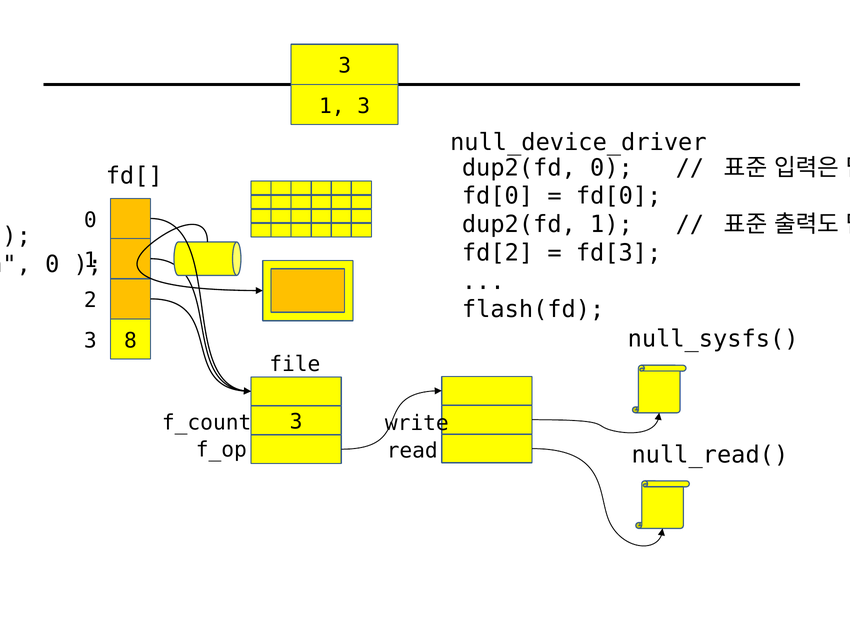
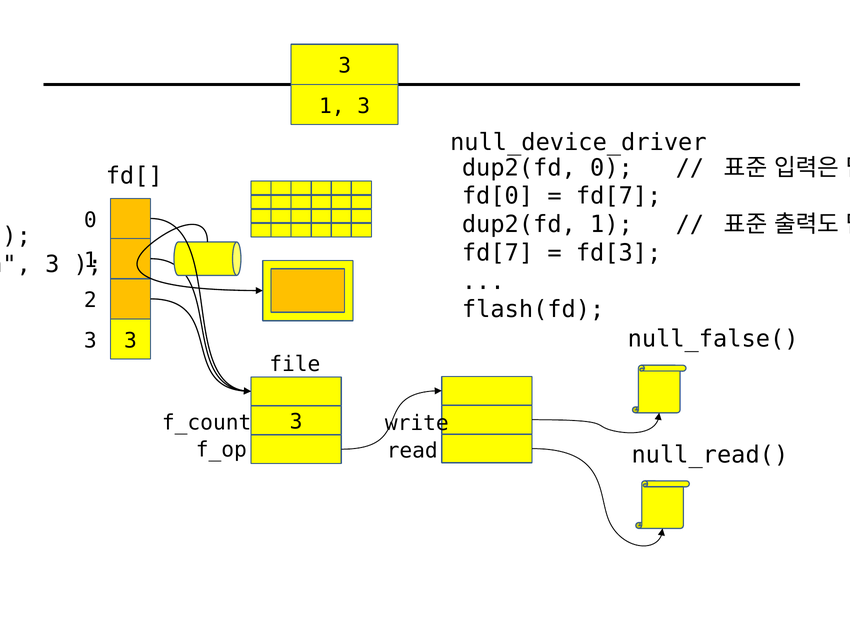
fd[0 at (619, 196): fd[0 -> fd[7
fd[2 at (498, 253): fd[2 -> fd[7
0 at (52, 264): 0 -> 3
null_sysfs(: null_sysfs( -> null_false(
8 at (130, 340): 8 -> 3
